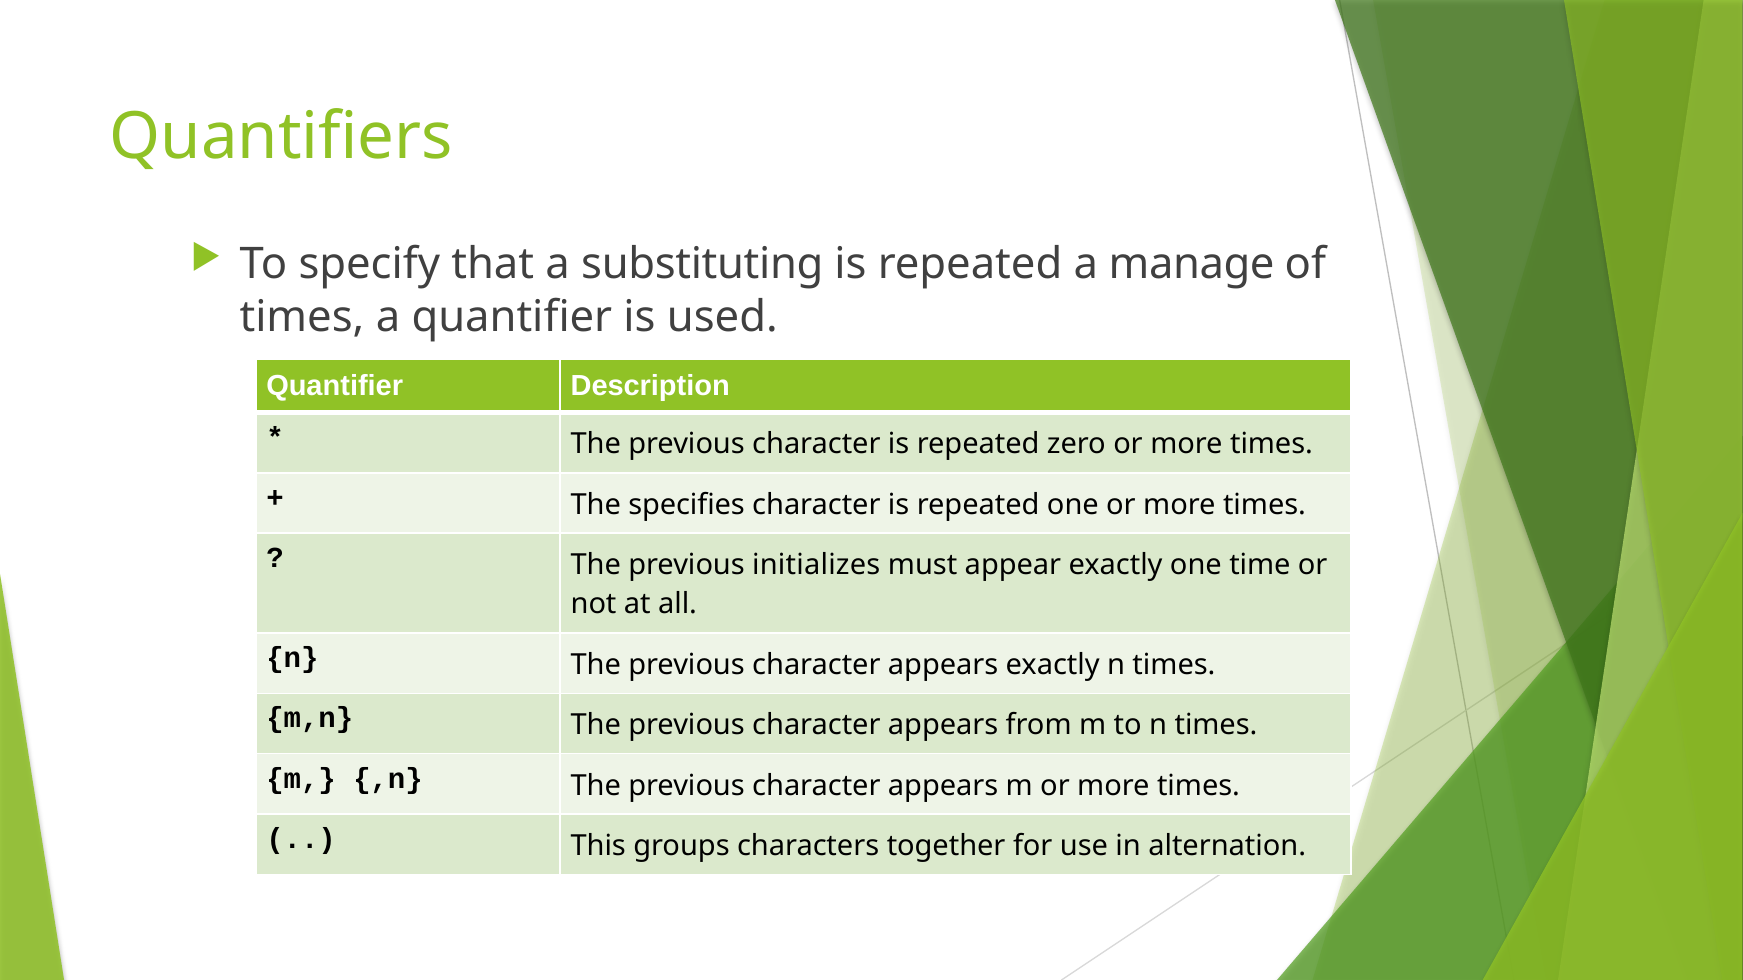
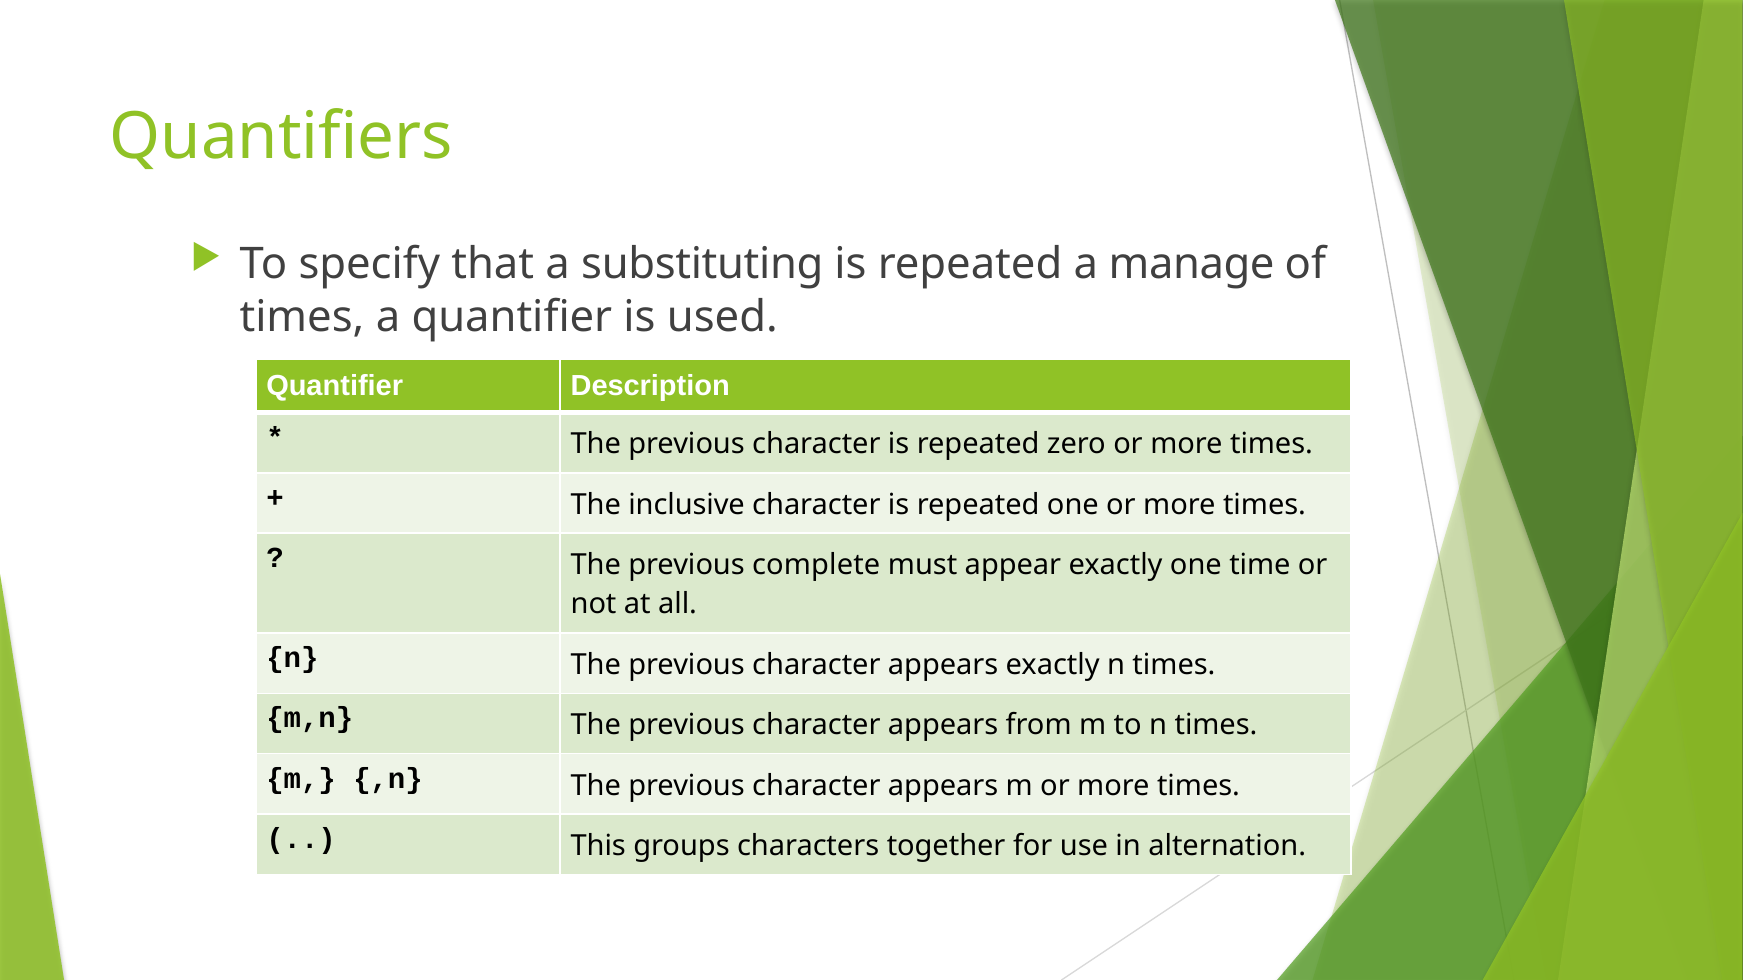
specifies: specifies -> inclusive
initializes: initializes -> complete
